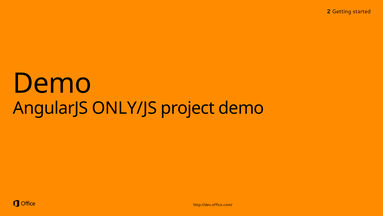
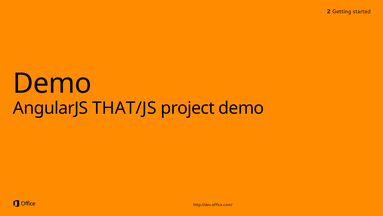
ONLY/JS: ONLY/JS -> THAT/JS
